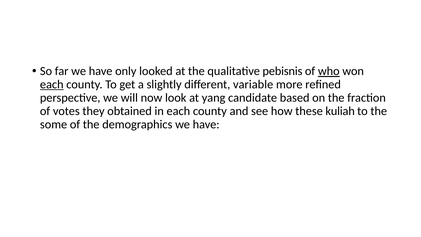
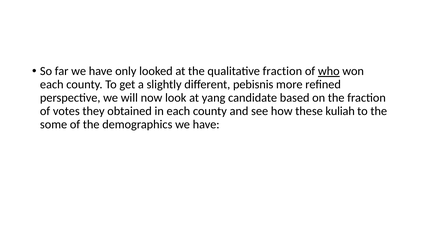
qualitative pebisnis: pebisnis -> fraction
each at (52, 84) underline: present -> none
variable: variable -> pebisnis
